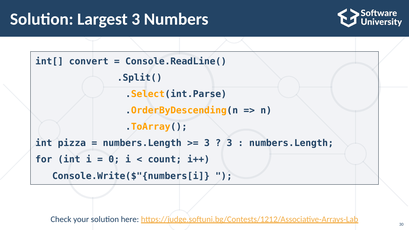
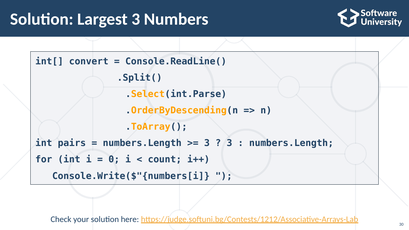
pizza: pizza -> pairs
